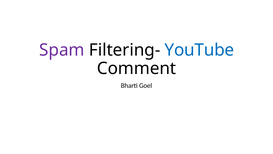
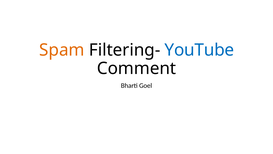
Spam colour: purple -> orange
